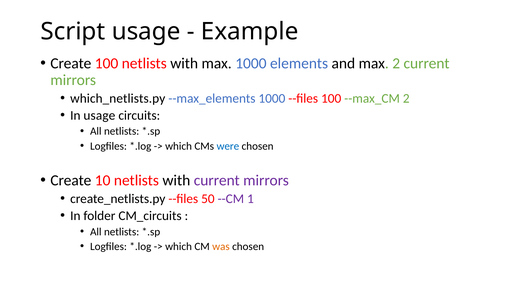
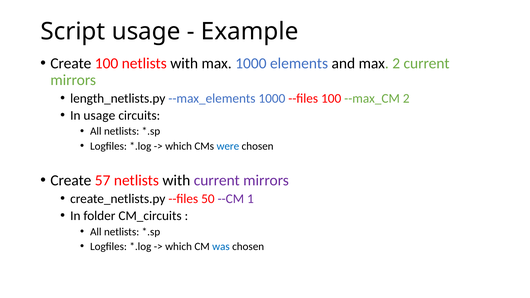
which_netlists.py: which_netlists.py -> length_netlists.py
10: 10 -> 57
was colour: orange -> blue
